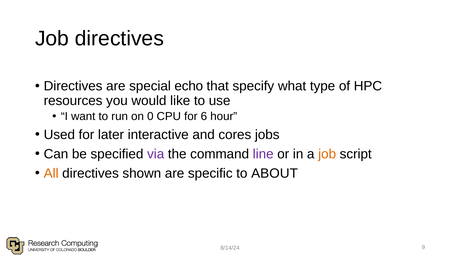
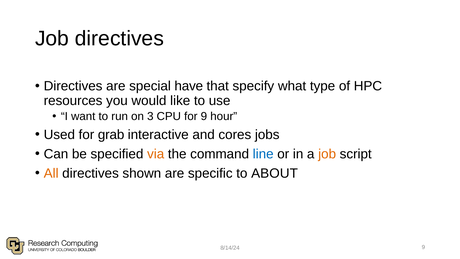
echo: echo -> have
0: 0 -> 3
for 6: 6 -> 9
later: later -> grab
via colour: purple -> orange
line colour: purple -> blue
